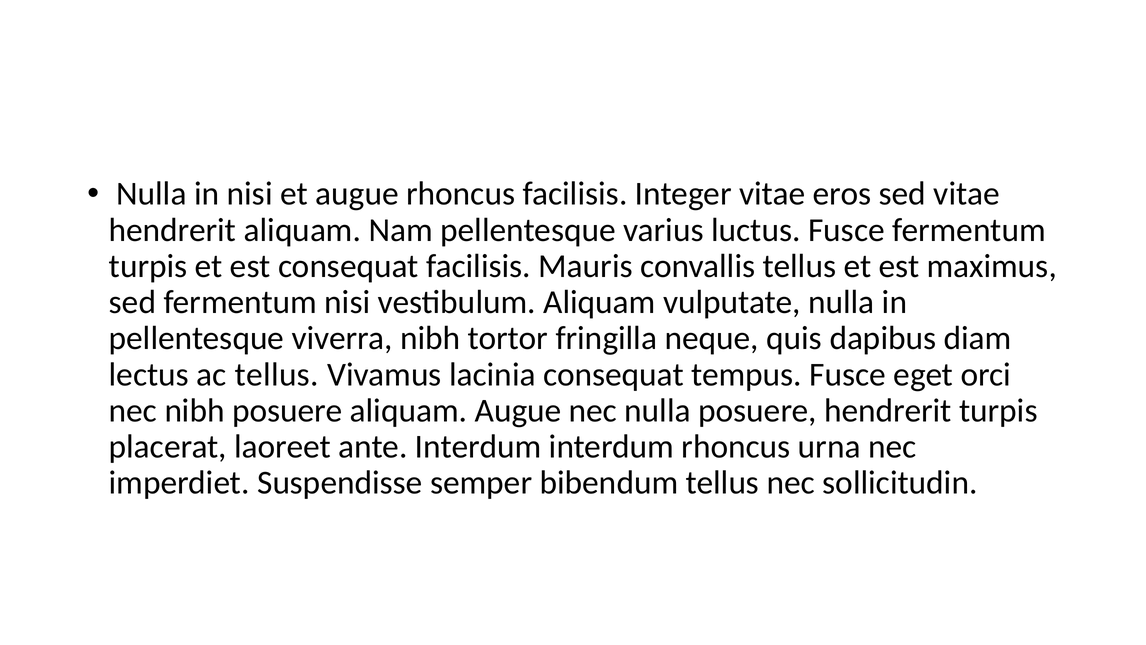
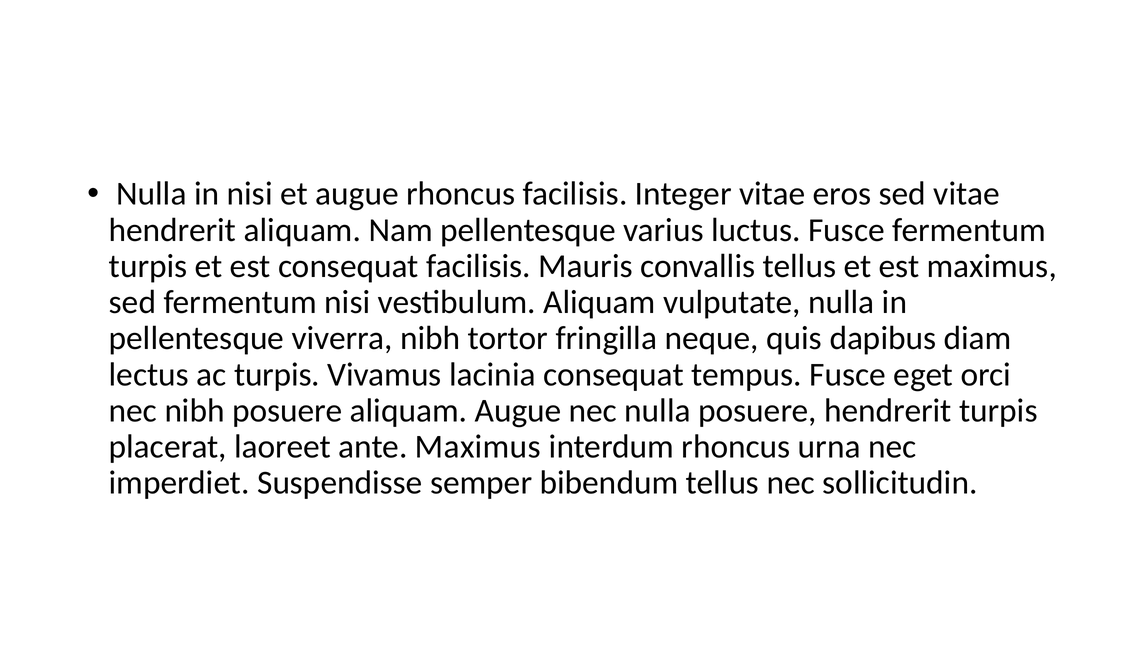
ac tellus: tellus -> turpis
ante Interdum: Interdum -> Maximus
